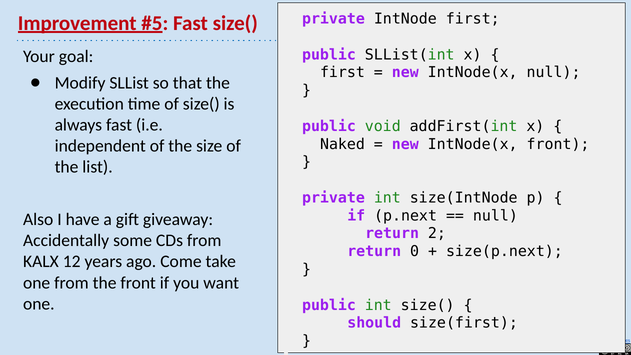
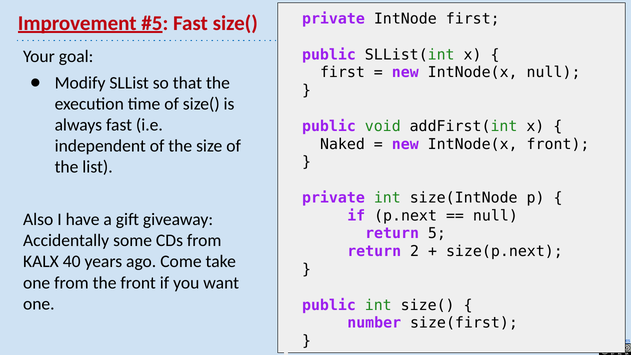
2: 2 -> 5
0: 0 -> 2
12: 12 -> 40
should: should -> number
